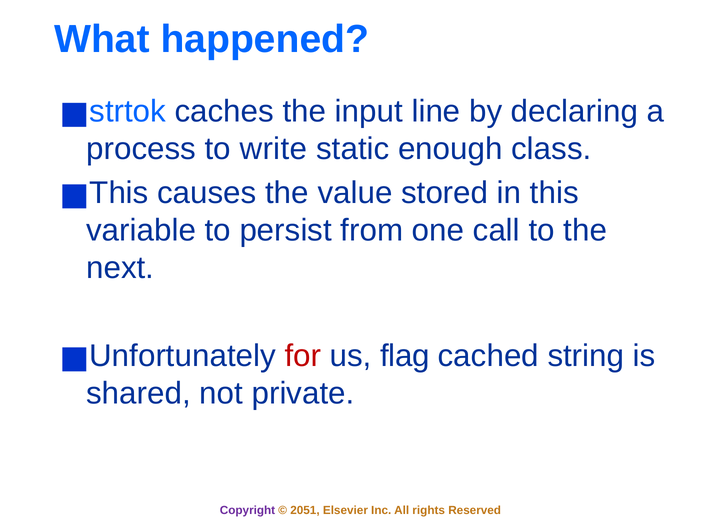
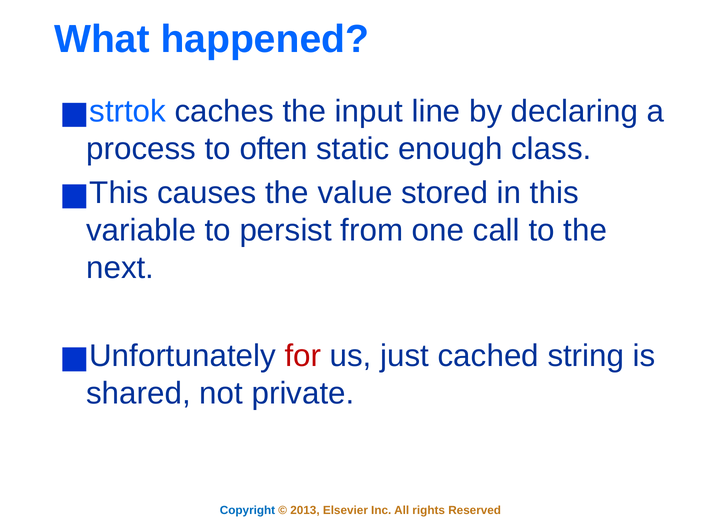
write: write -> often
flag: flag -> just
Copyright colour: purple -> blue
2051: 2051 -> 2013
